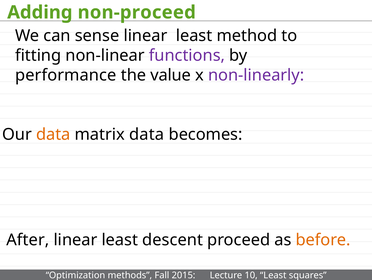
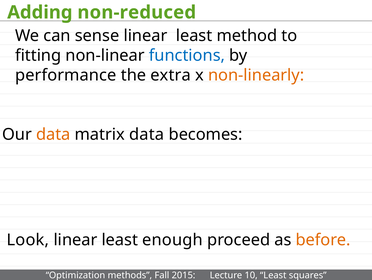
non-proceed: non-proceed -> non-reduced
functions colour: purple -> blue
value: value -> extra
non-linearly colour: purple -> orange
After: After -> Look
descent: descent -> enough
